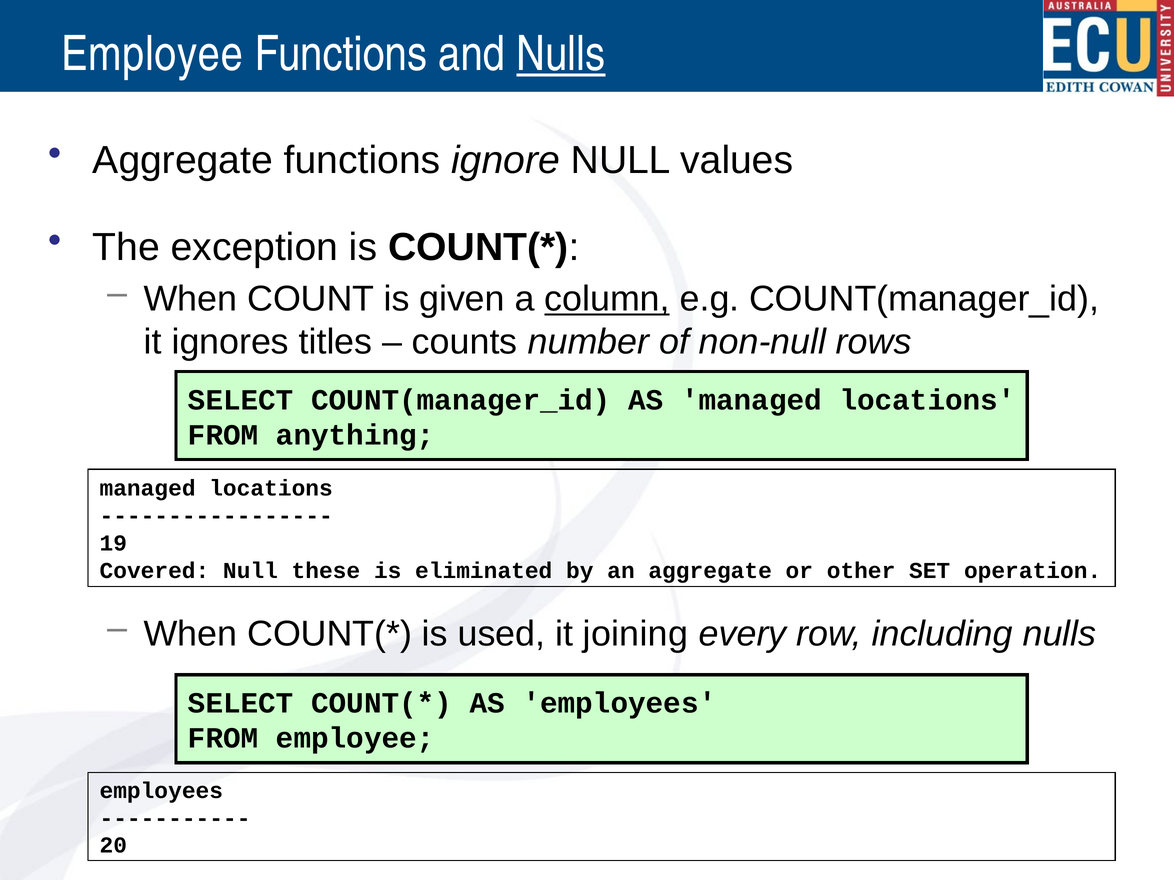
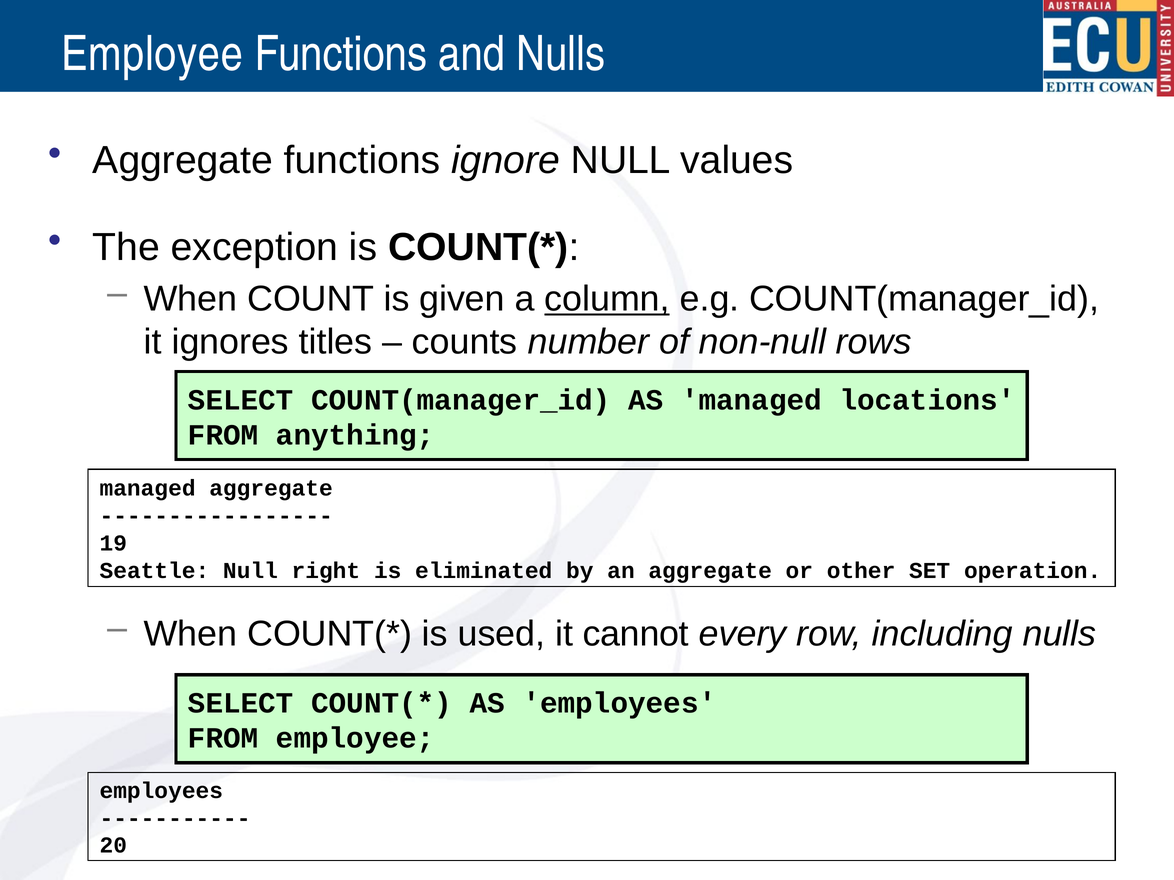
Nulls at (561, 54) underline: present -> none
locations at (271, 489): locations -> aggregate
Covered: Covered -> Seattle
these: these -> right
joining: joining -> cannot
